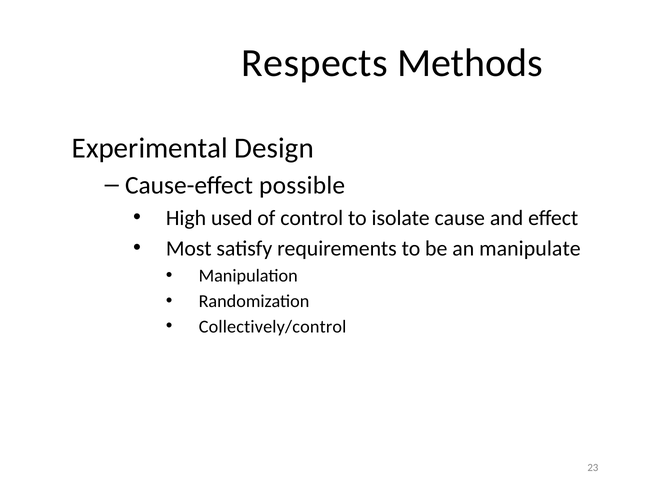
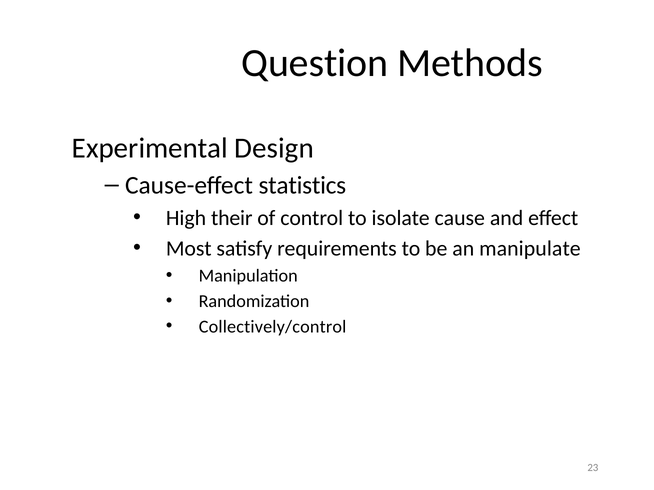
Respects: Respects -> Question
possible: possible -> statistics
used: used -> their
